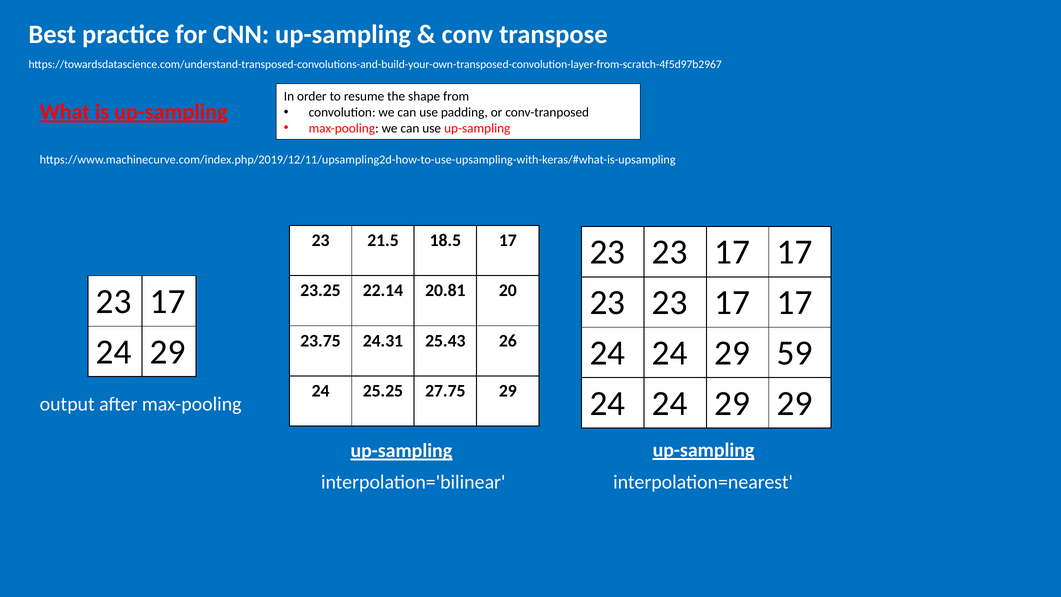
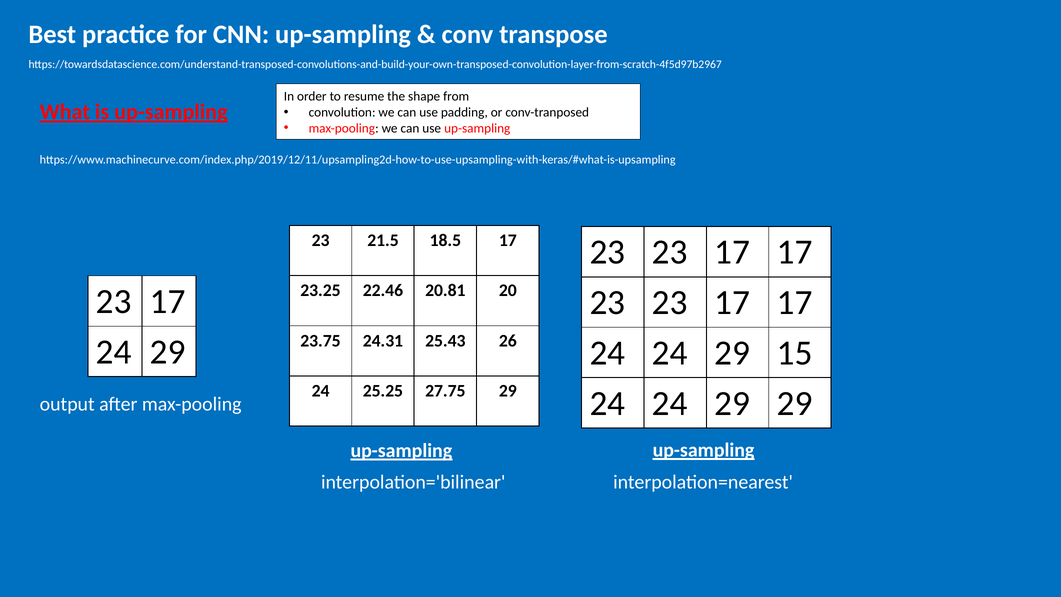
22.14: 22.14 -> 22.46
59: 59 -> 15
